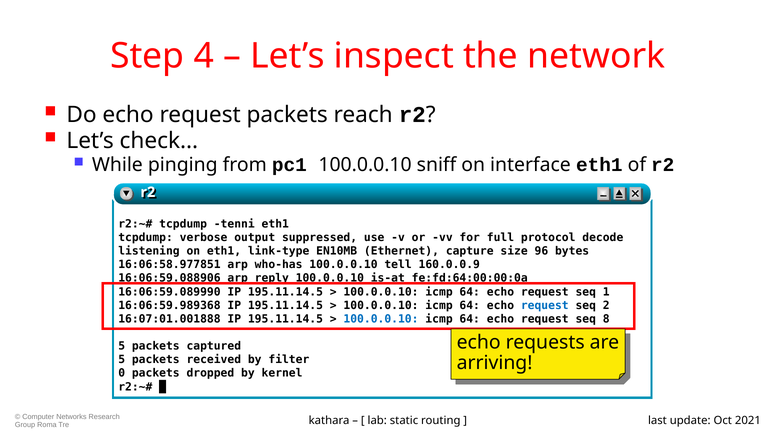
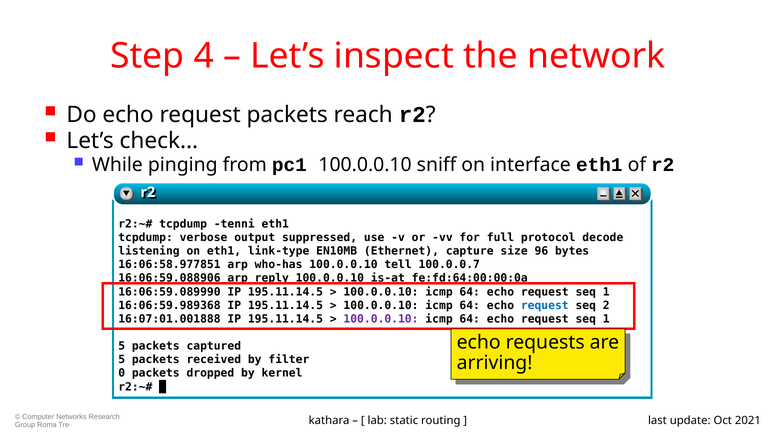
160.0.0.9: 160.0.0.9 -> 100.0.0.7
100.0.0.10 at (381, 319) colour: blue -> purple
8 at (606, 319): 8 -> 1
